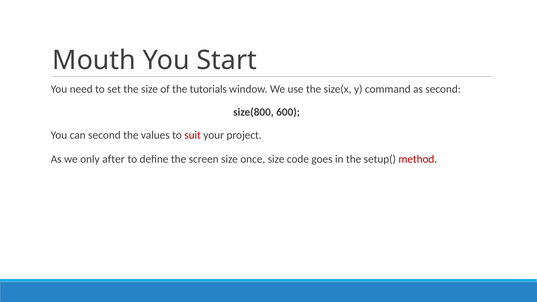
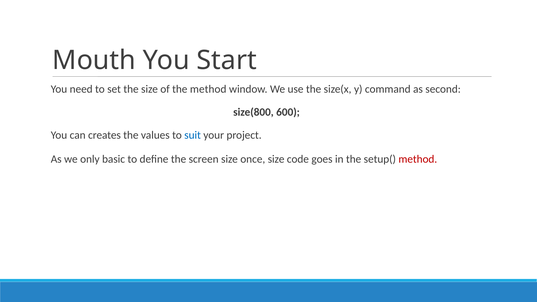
the tutorials: tutorials -> method
can second: second -> creates
suit colour: red -> blue
after: after -> basic
